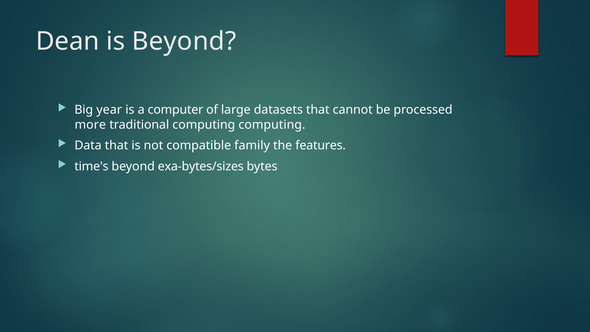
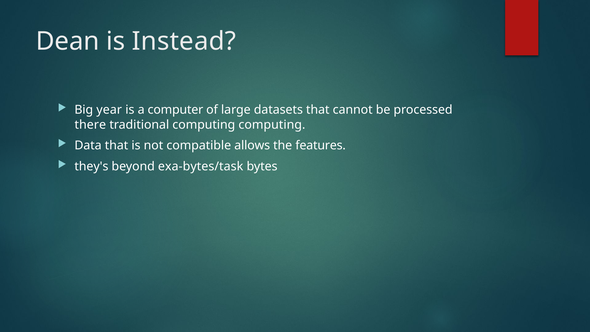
is Beyond: Beyond -> Instead
more: more -> there
family: family -> allows
time's: time's -> they's
exa-bytes/sizes: exa-bytes/sizes -> exa-bytes/task
